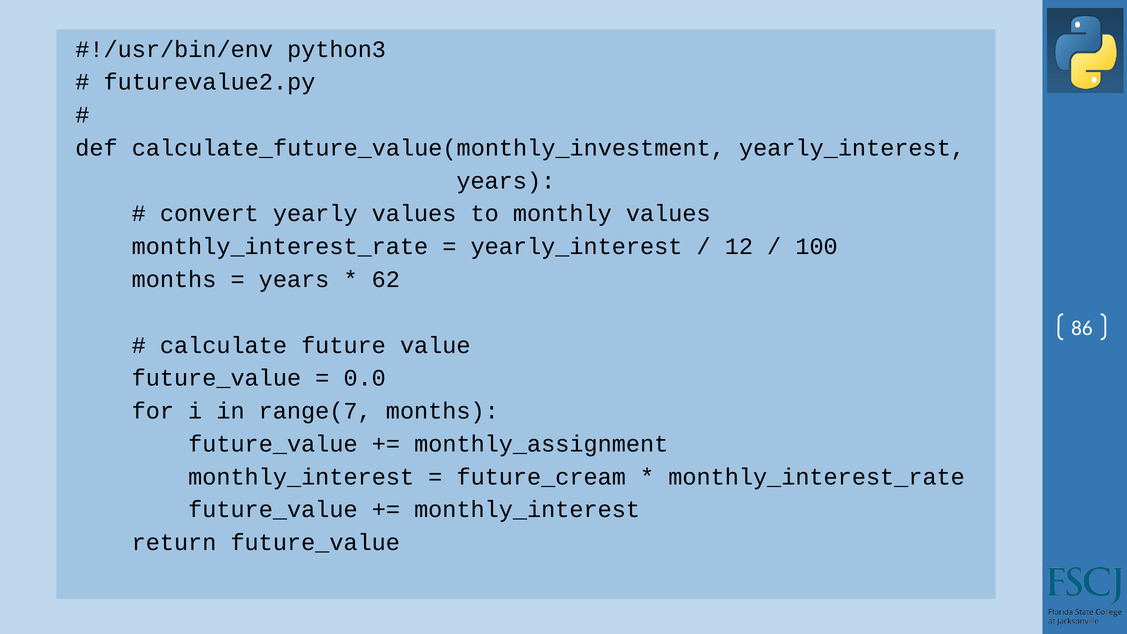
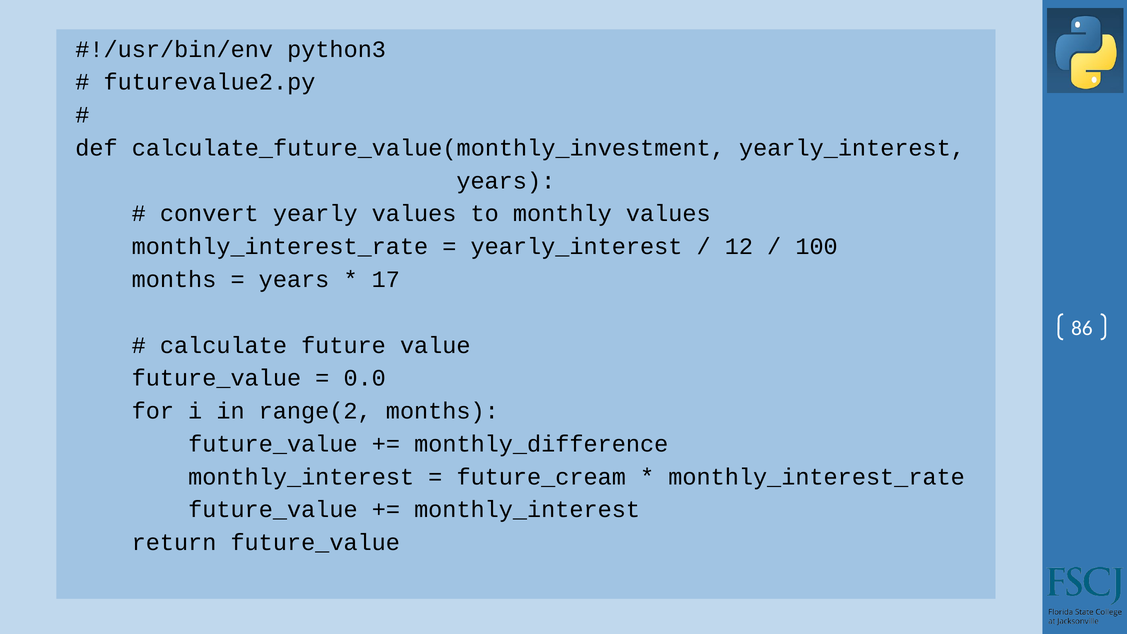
62: 62 -> 17
range(7: range(7 -> range(2
monthly_assignment: monthly_assignment -> monthly_difference
